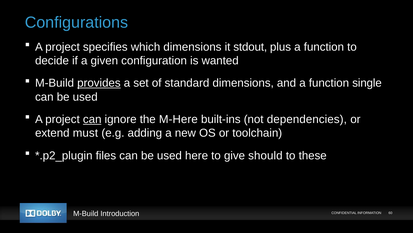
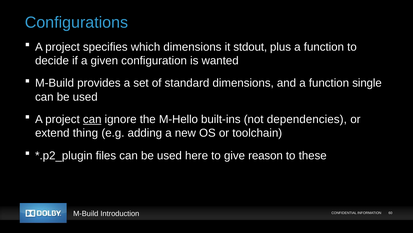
provides underline: present -> none
M-Here: M-Here -> M-Hello
must: must -> thing
should: should -> reason
